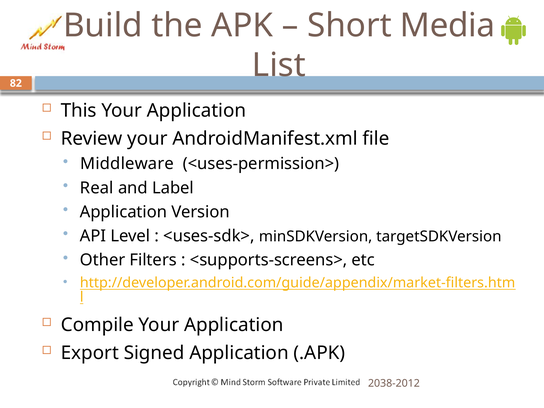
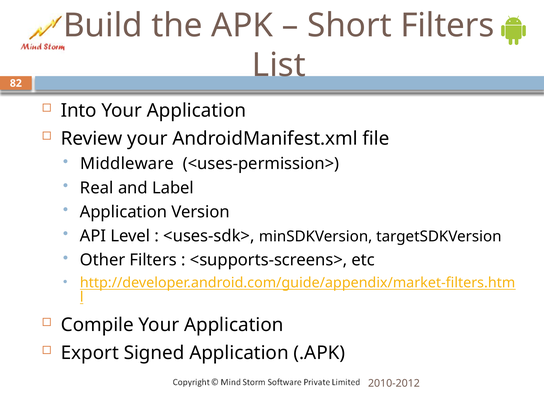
Short Media: Media -> Filters
This: This -> Into
2038-2012: 2038-2012 -> 2010-2012
